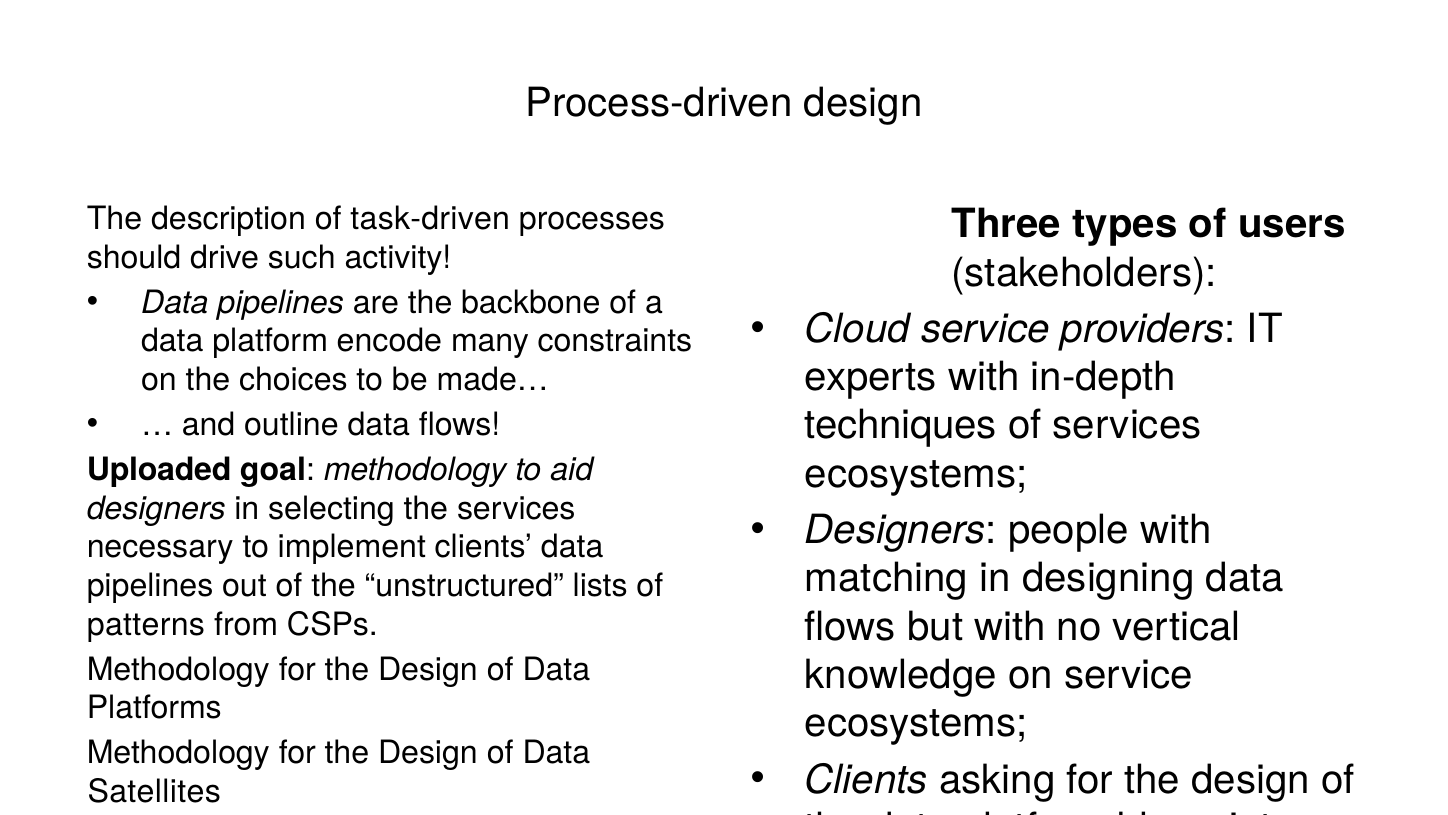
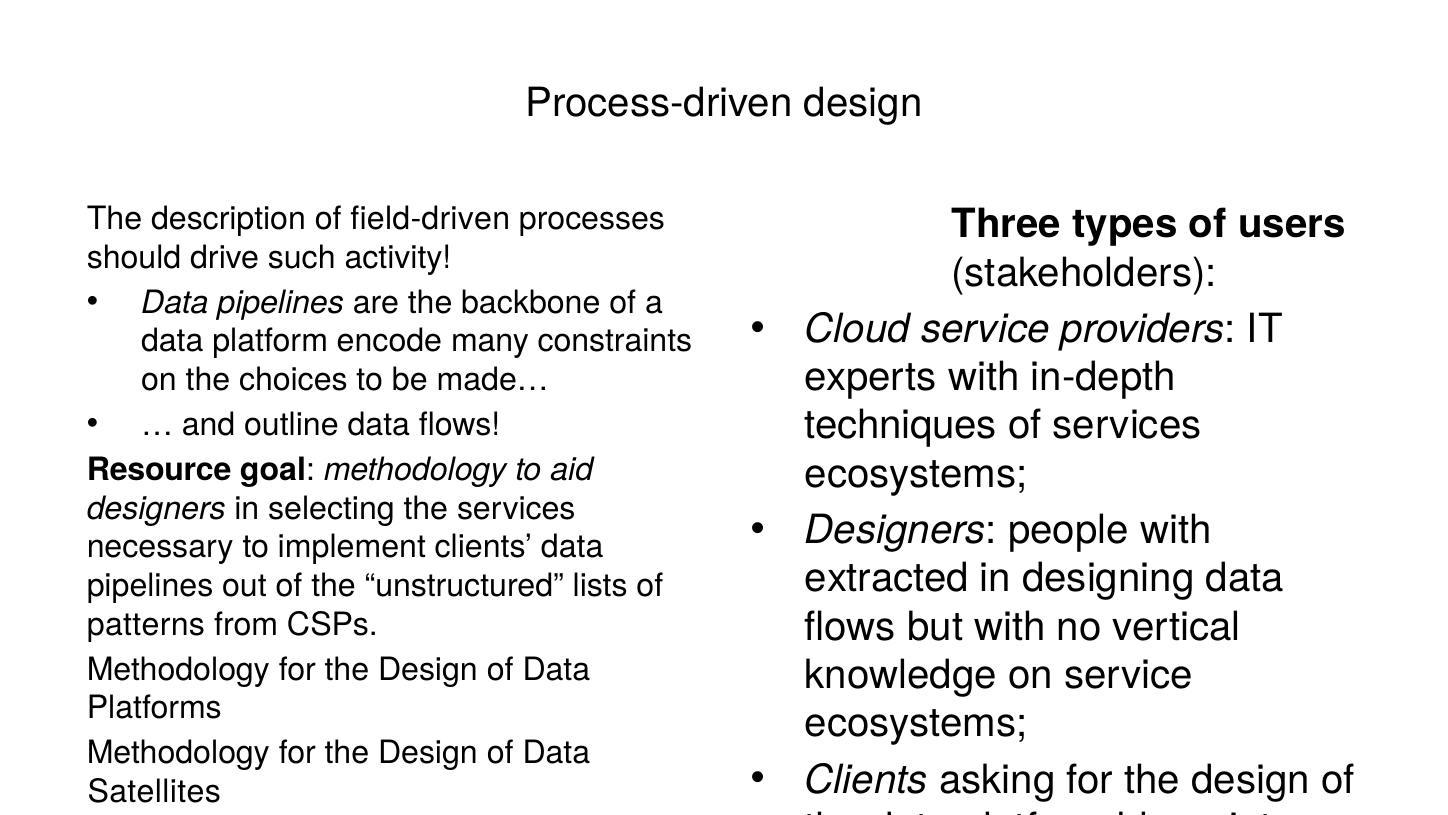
task-driven: task-driven -> field-driven
Uploaded: Uploaded -> Resource
matching: matching -> extracted
